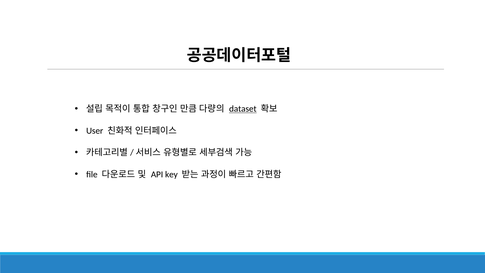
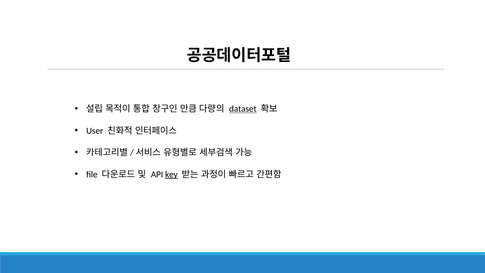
key underline: none -> present
